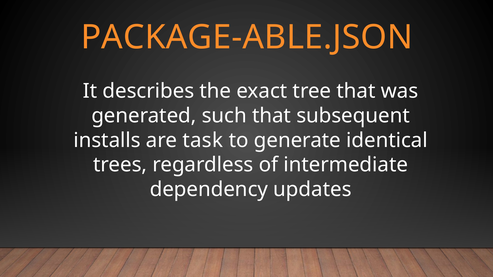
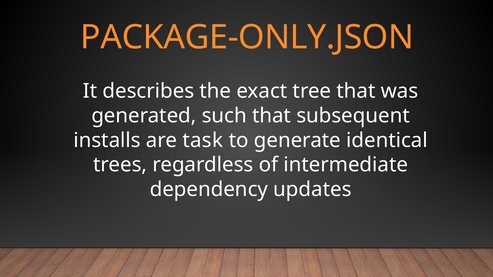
PACKAGE-ABLE.JSON: PACKAGE-ABLE.JSON -> PACKAGE-ONLY.JSON
